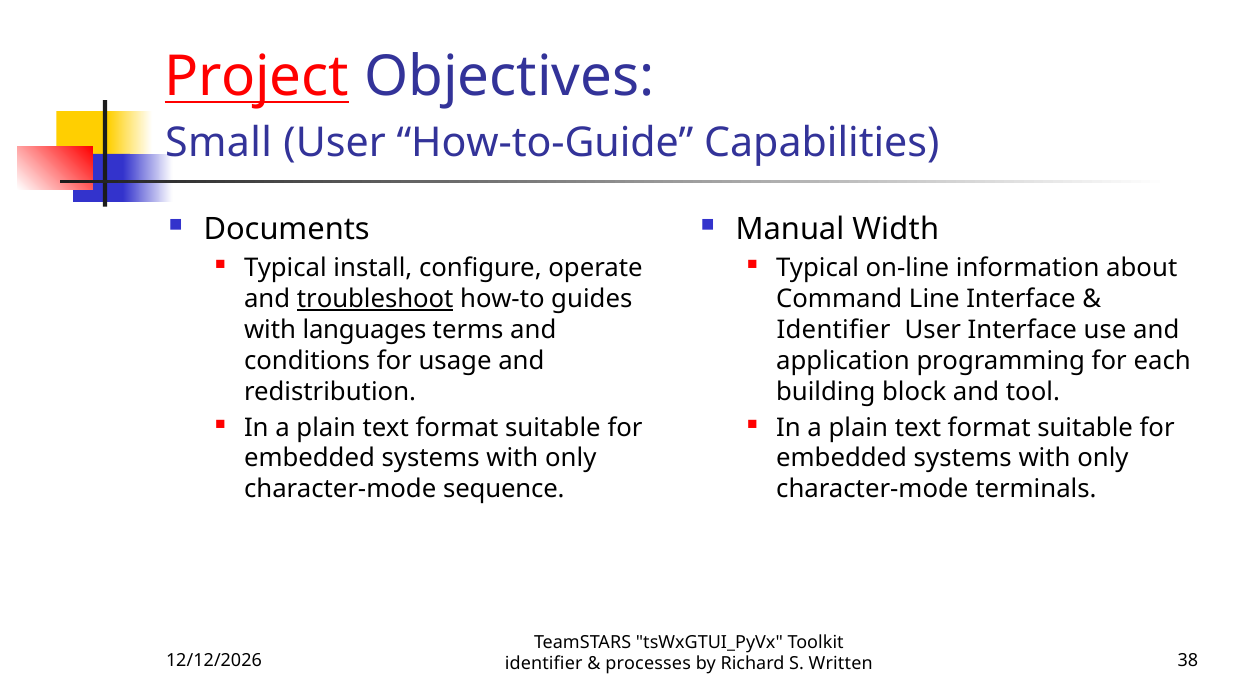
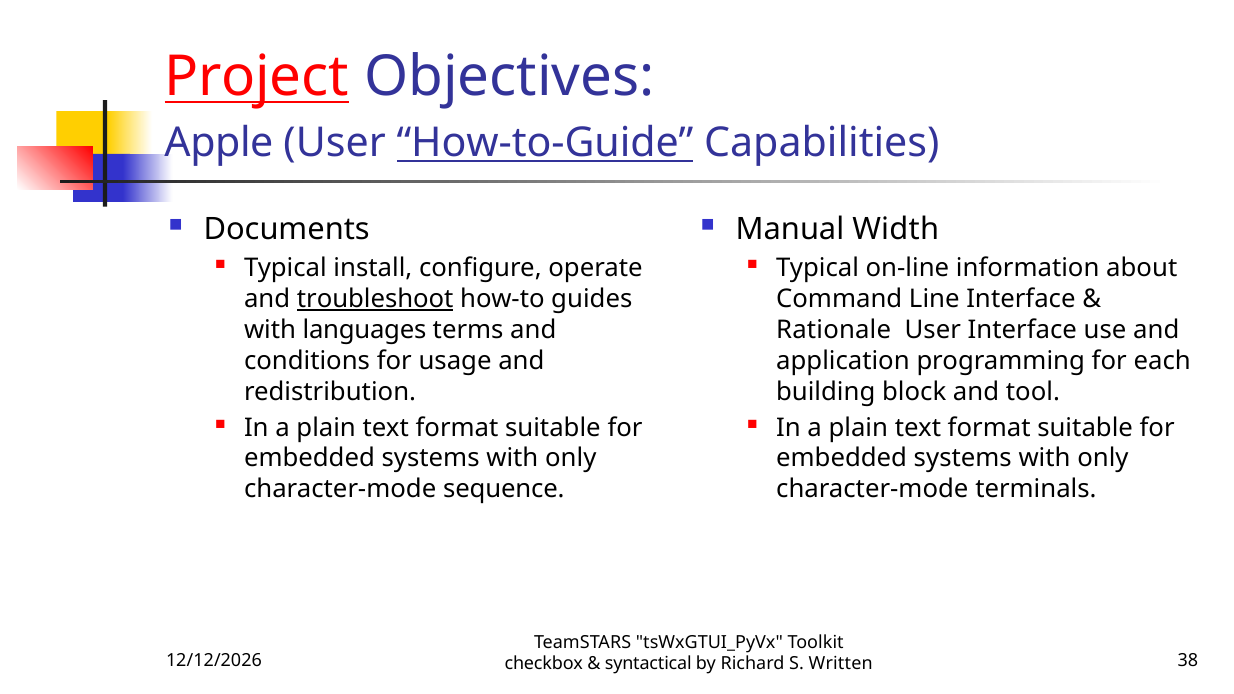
Small: Small -> Apple
How-to-Guide underline: none -> present
Identifier at (834, 330): Identifier -> Rationale
identifier at (544, 664): identifier -> checkbox
processes: processes -> syntactical
